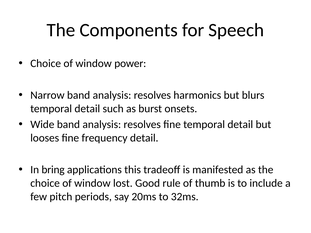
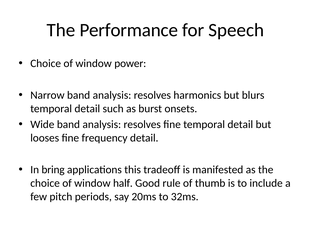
Components: Components -> Performance
lost: lost -> half
